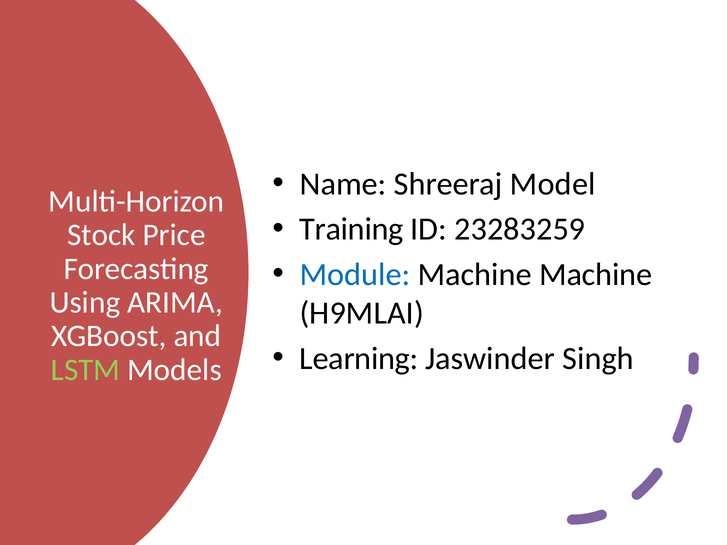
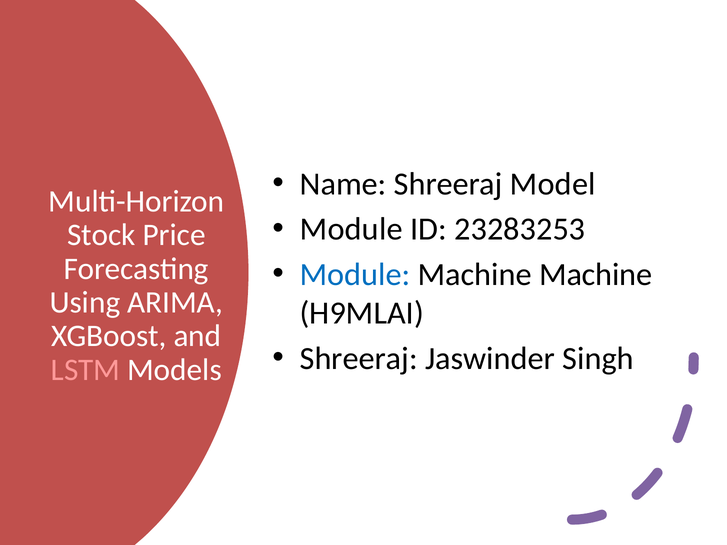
Training at (351, 229): Training -> Module
23283259: 23283259 -> 23283253
Learning at (359, 359): Learning -> Shreeraj
LSTM colour: light green -> pink
